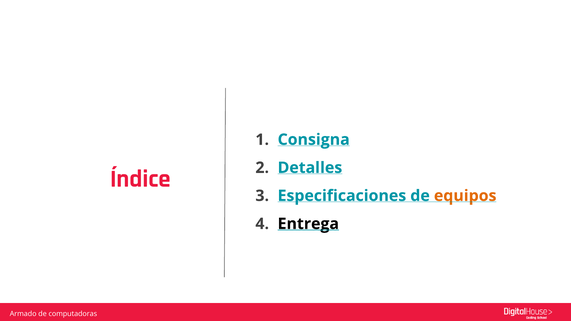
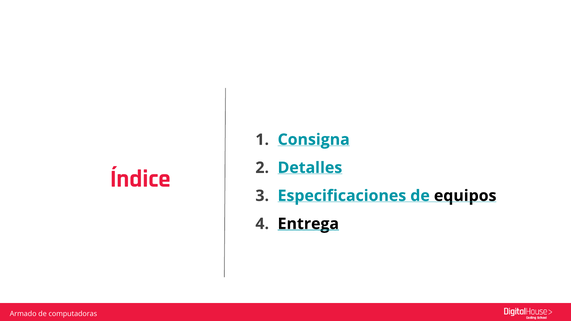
equipos colour: orange -> black
